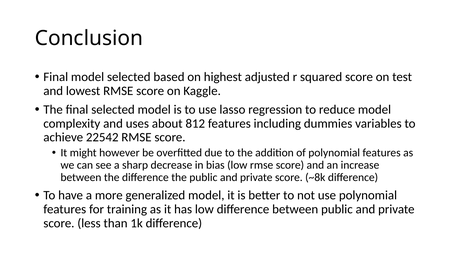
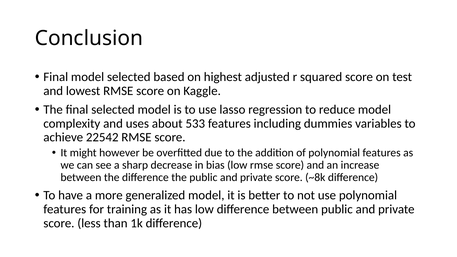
812: 812 -> 533
